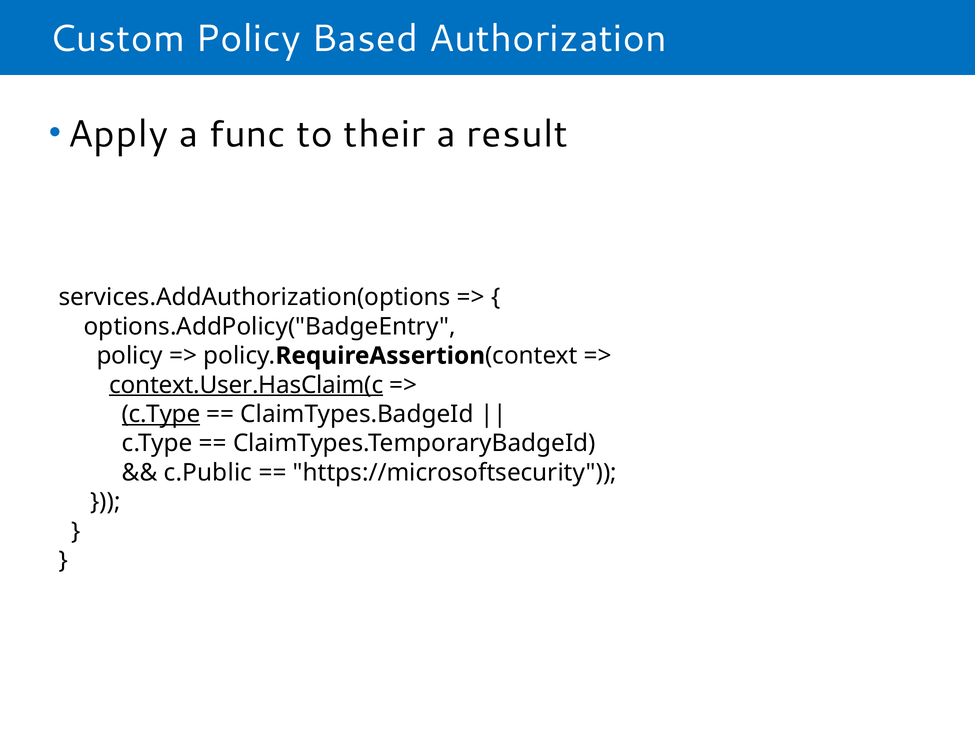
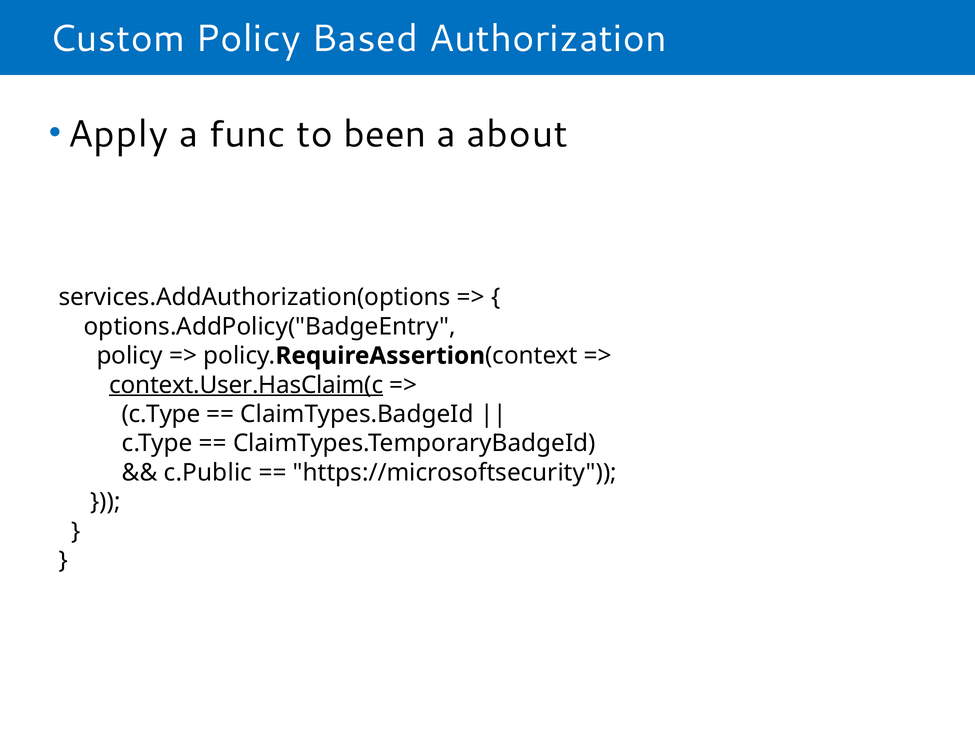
their: their -> been
result: result -> about
c.Type at (161, 414) underline: present -> none
